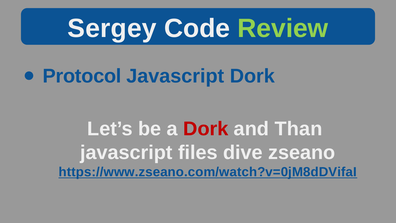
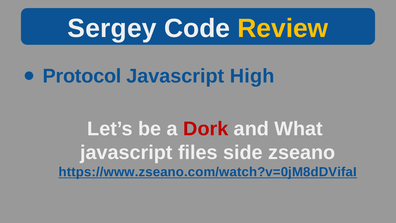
Review colour: light green -> yellow
Javascript Dork: Dork -> High
Than: Than -> What
dive: dive -> side
